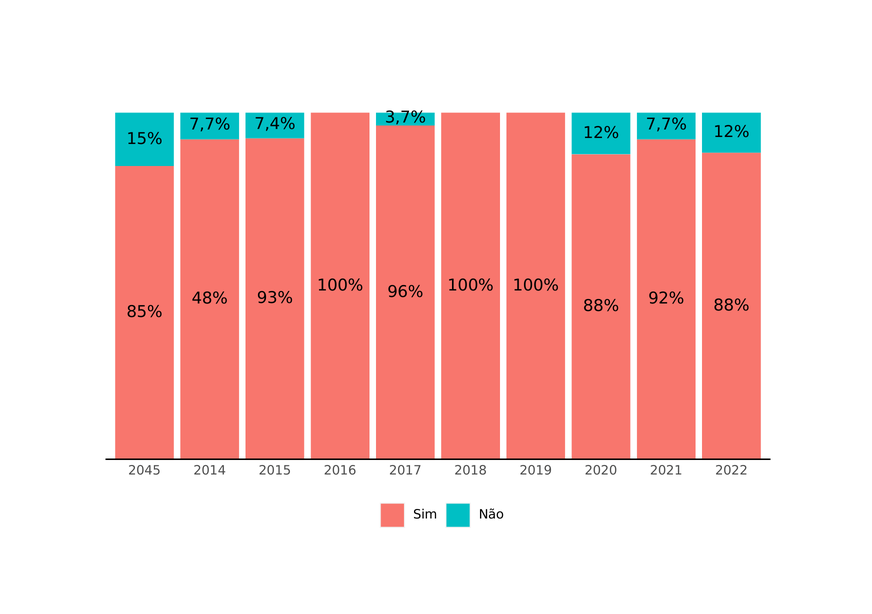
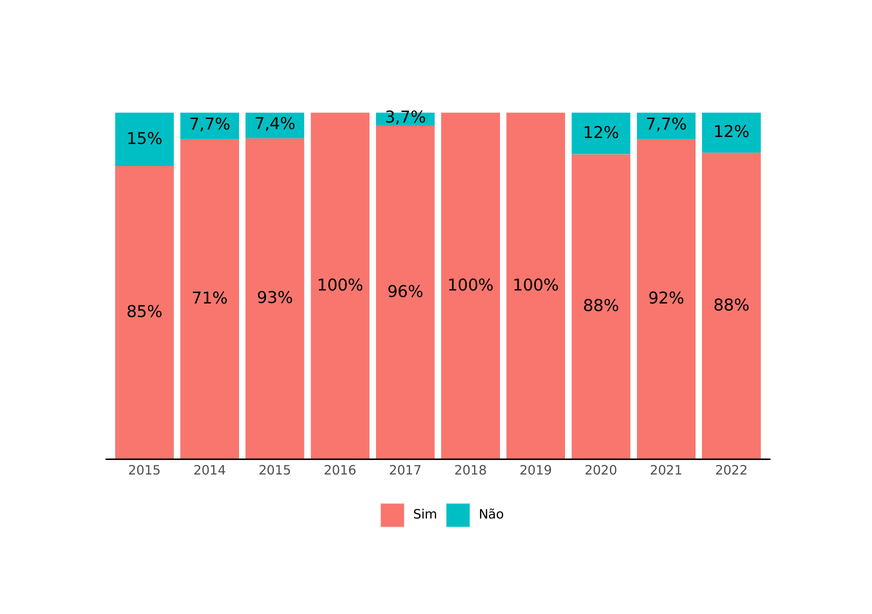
48%: 48% -> 71%
2045 at (145, 471): 2045 -> 2015
